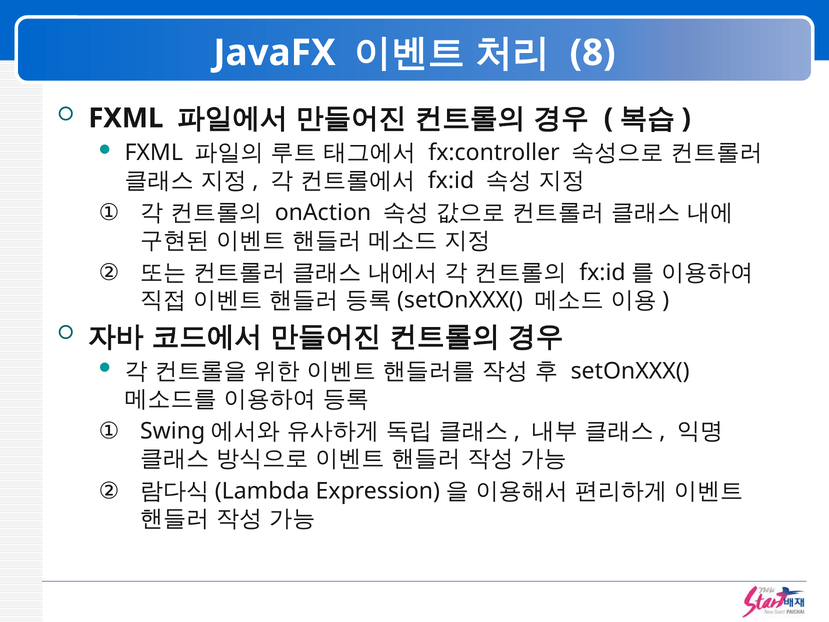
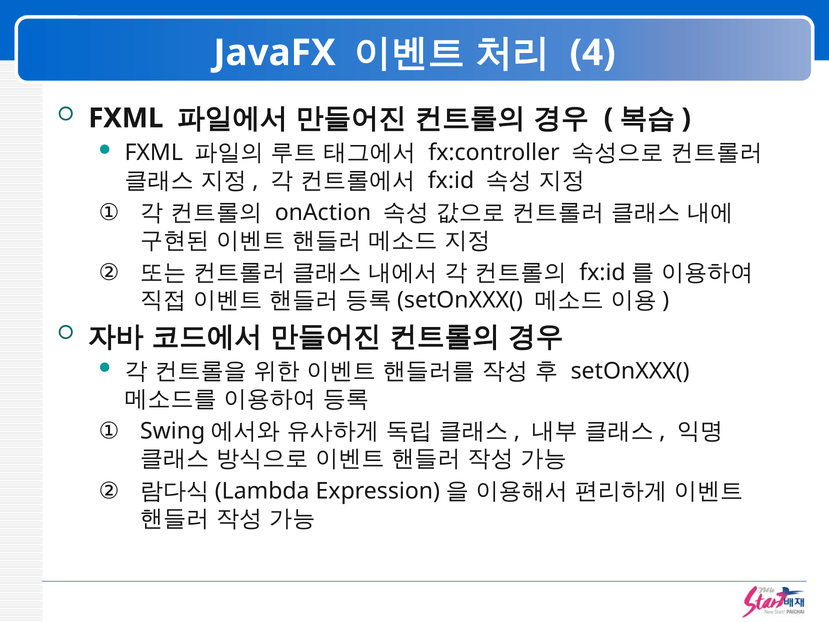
8: 8 -> 4
